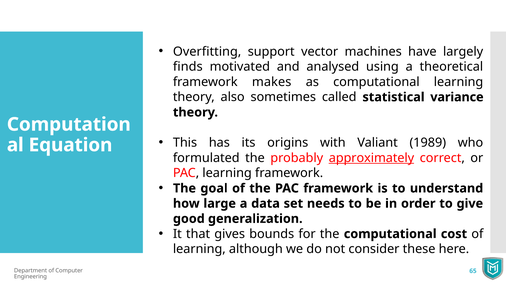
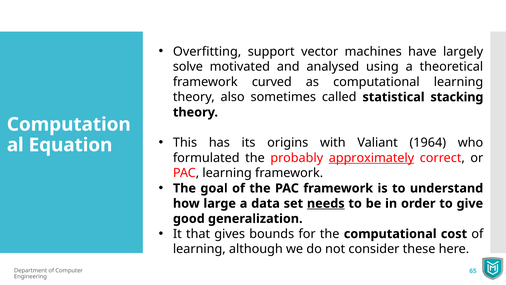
finds: finds -> solve
makes: makes -> curved
variance: variance -> stacking
1989: 1989 -> 1964
needs underline: none -> present
